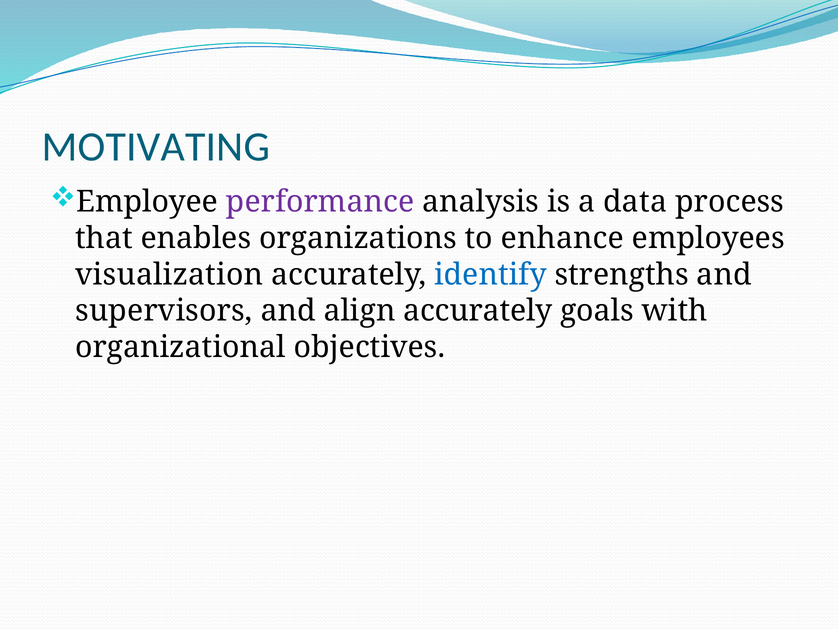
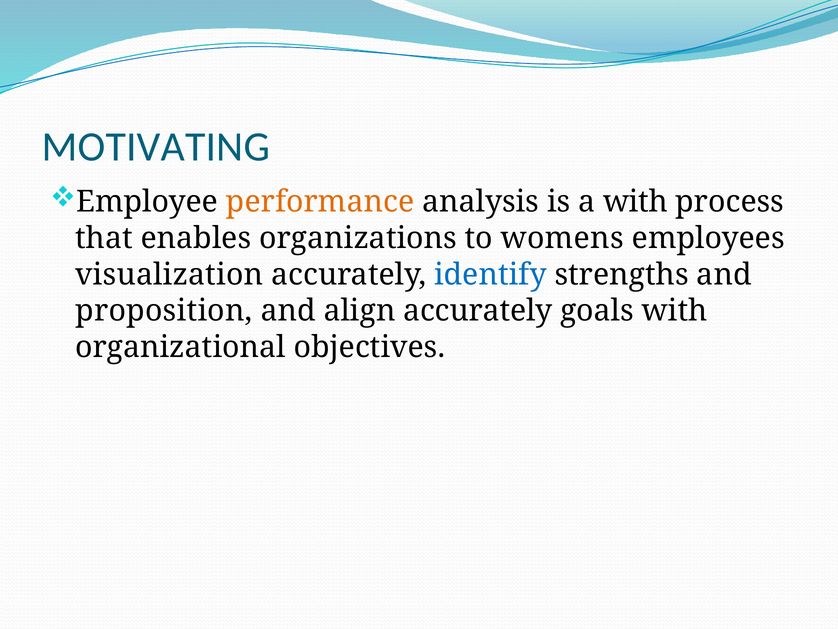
performance colour: purple -> orange
a data: data -> with
enhance: enhance -> womens
supervisors: supervisors -> proposition
